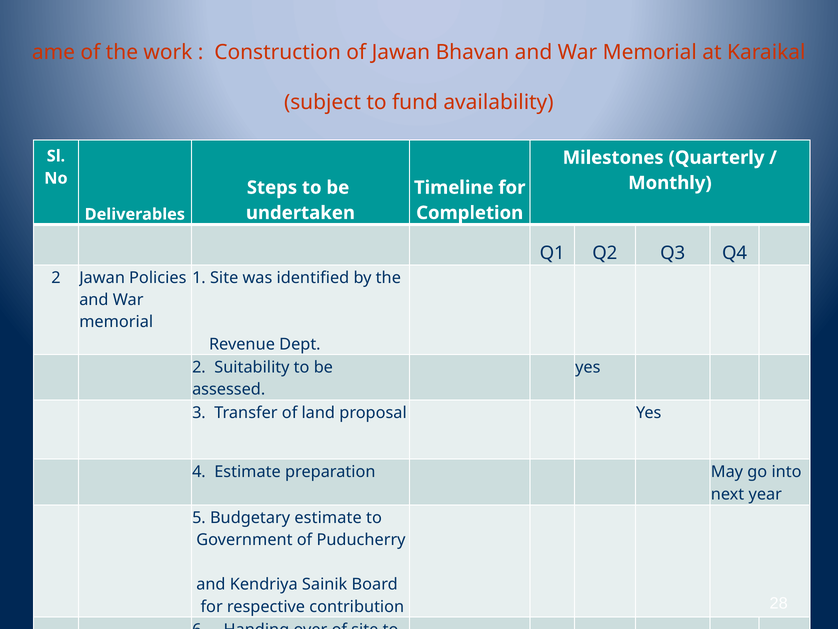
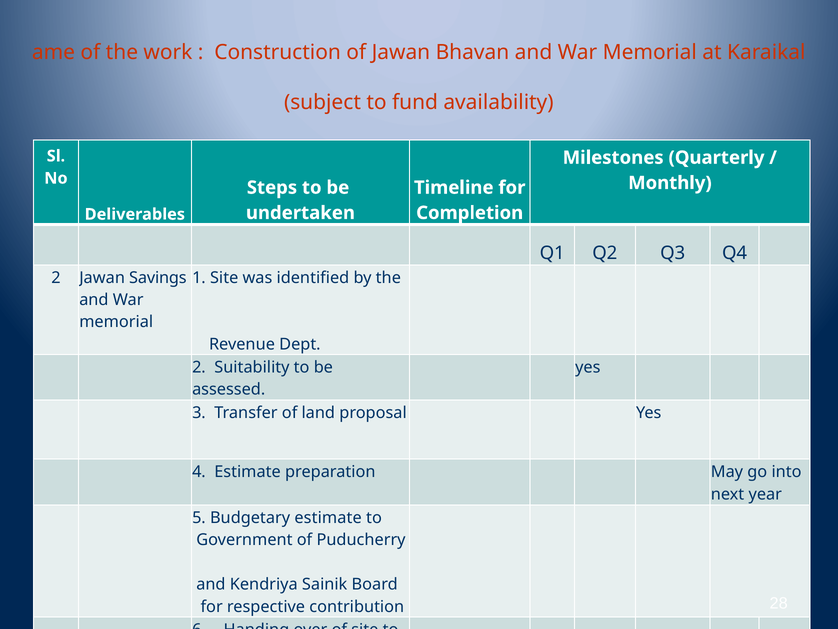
Policies: Policies -> Savings
